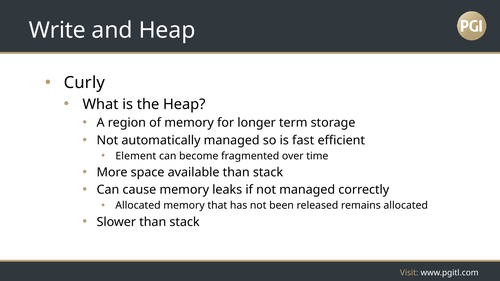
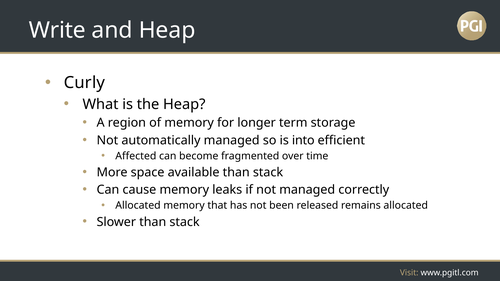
fast: fast -> into
Element: Element -> Affected
